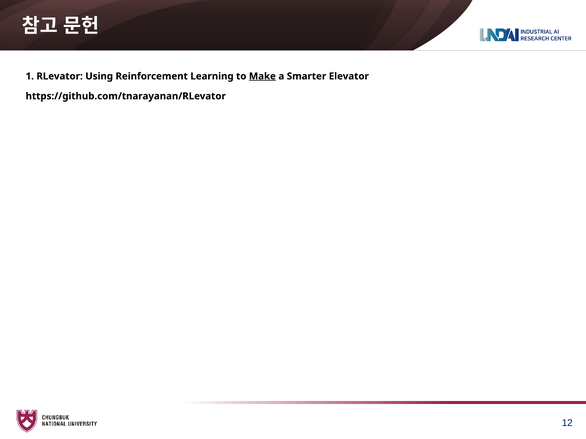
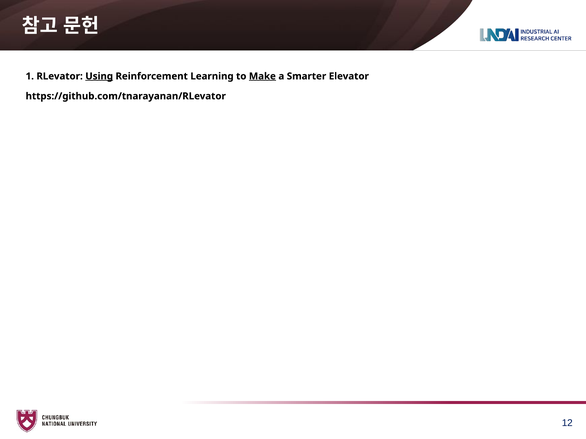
Using underline: none -> present
